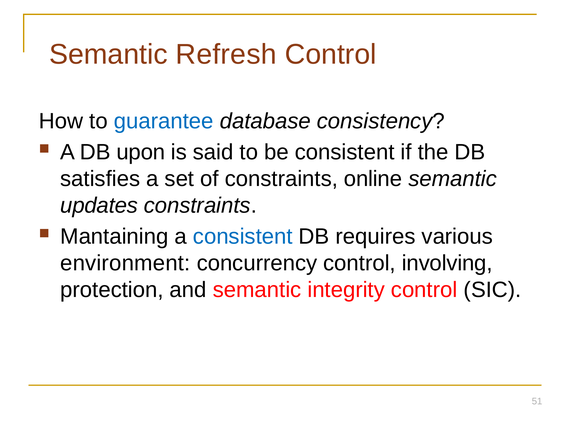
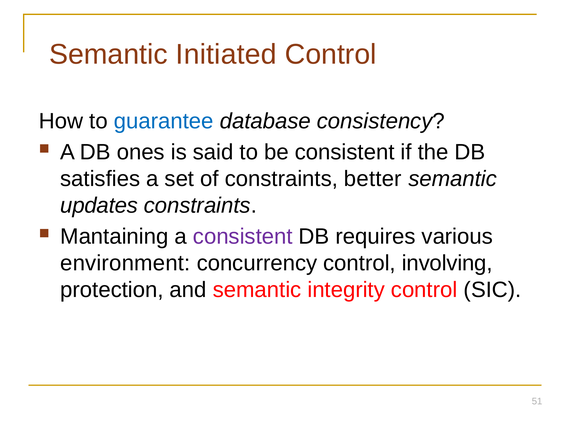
Refresh: Refresh -> Initiated
upon: upon -> ones
online: online -> better
consistent at (243, 236) colour: blue -> purple
